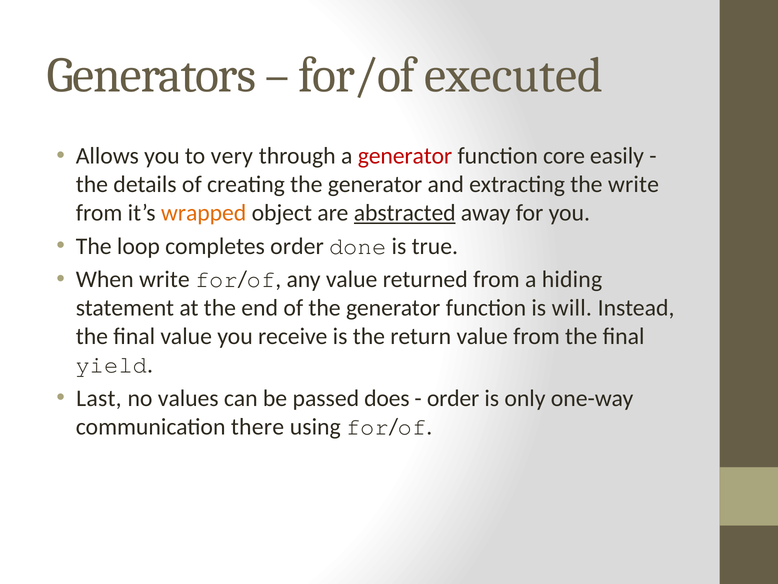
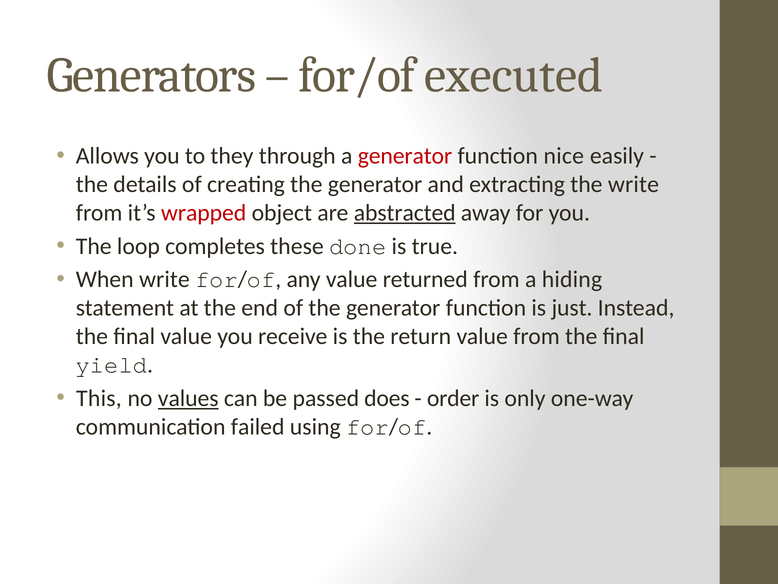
very: very -> they
core: core -> nice
wrapped colour: orange -> red
completes order: order -> these
will: will -> just
Last: Last -> This
values underline: none -> present
there: there -> failed
